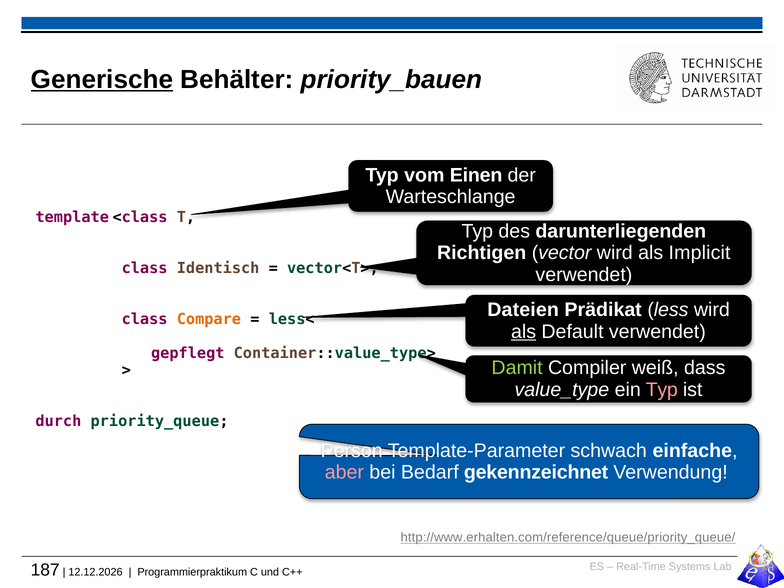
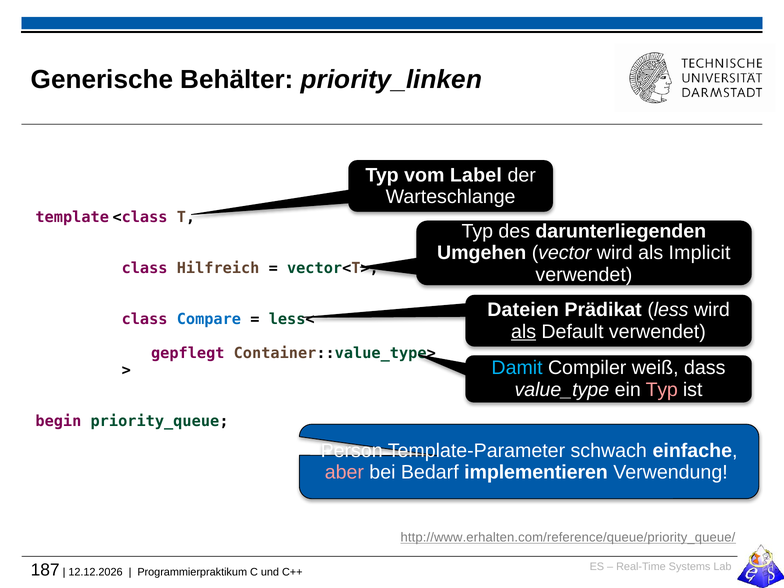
Generische underline: present -> none
priority_bauen: priority_bauen -> priority_linken
Einen: Einen -> Label
Richtigen: Richtigen -> Umgehen
Identisch: Identisch -> Hilfreich
Compare colour: orange -> blue
Damit colour: light green -> light blue
durch: durch -> begin
gekennzeichnet: gekennzeichnet -> implementieren
